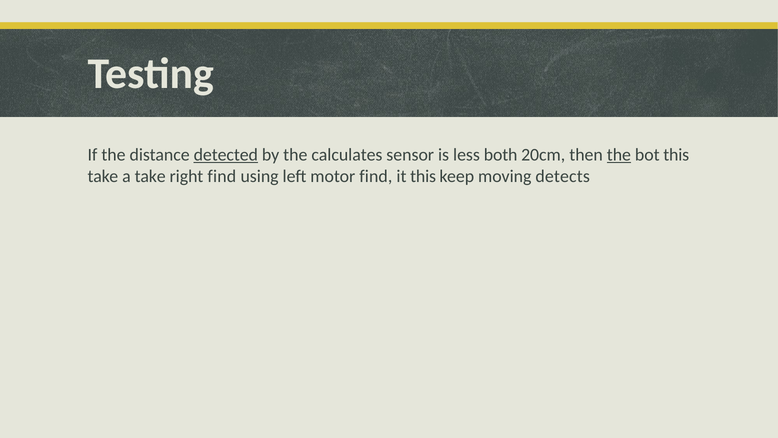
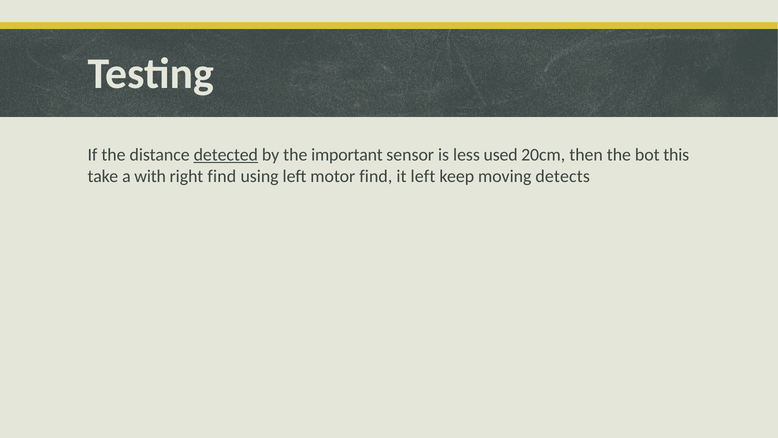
calculates: calculates -> important
both: both -> used
the at (619, 155) underline: present -> none
a take: take -> with
it this: this -> left
